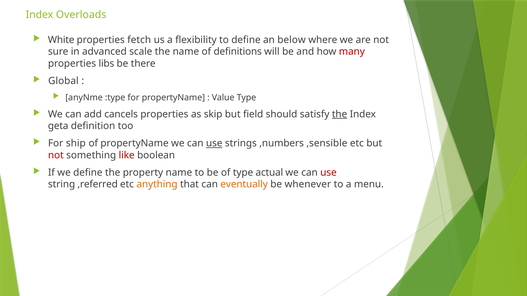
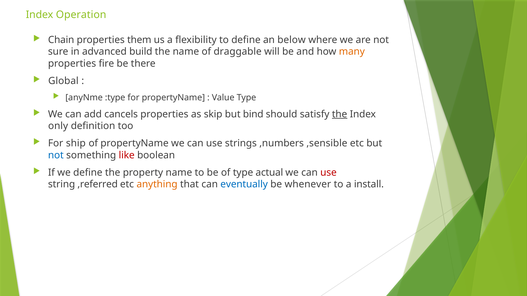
Overloads: Overloads -> Operation
White: White -> Chain
fetch: fetch -> them
scale: scale -> build
definitions: definitions -> draggable
many colour: red -> orange
libs: libs -> fire
field: field -> bind
geta: geta -> only
use at (214, 144) underline: present -> none
not at (56, 155) colour: red -> blue
eventually colour: orange -> blue
menu: menu -> install
